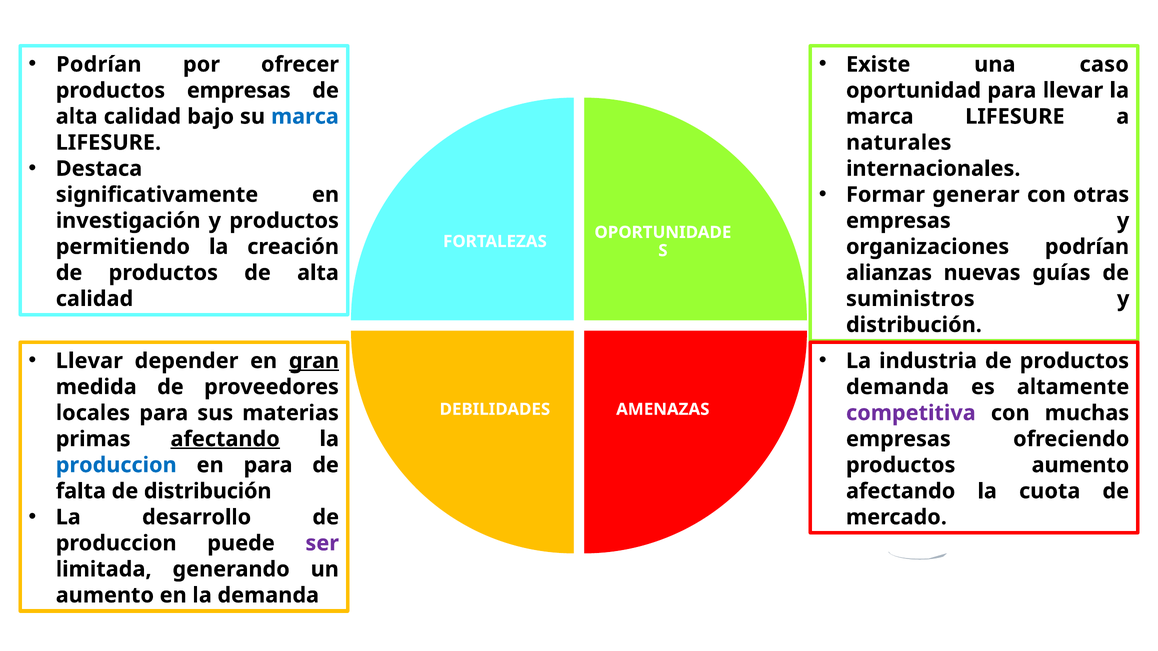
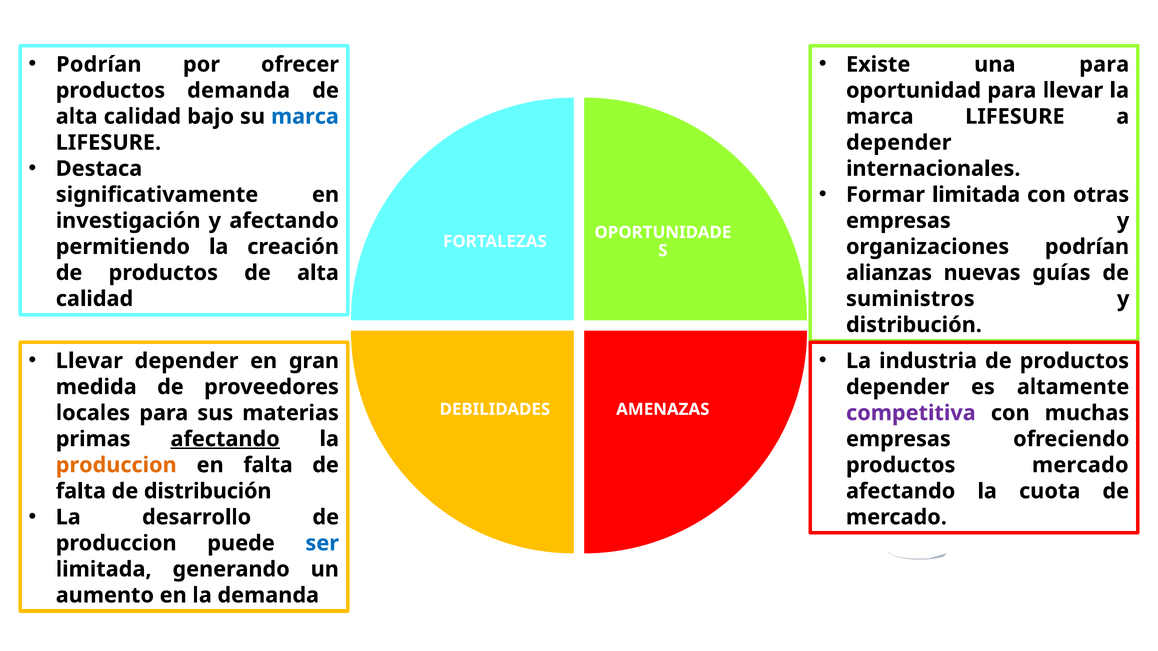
una caso: caso -> para
productos empresas: empresas -> demanda
naturales at (899, 143): naturales -> depender
Formar generar: generar -> limitada
y productos: productos -> afectando
gran underline: present -> none
demanda at (898, 387): demanda -> depender
produccion at (116, 465) colour: blue -> orange
en para: para -> falta
productos aumento: aumento -> mercado
ser colour: purple -> blue
